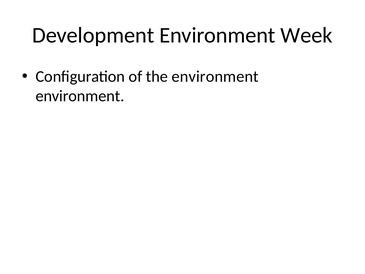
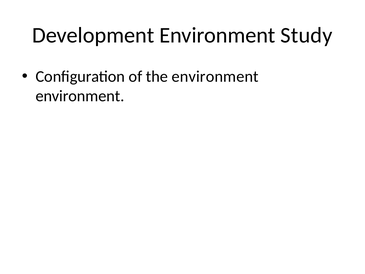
Week: Week -> Study
